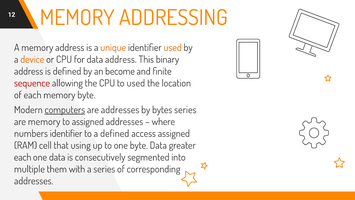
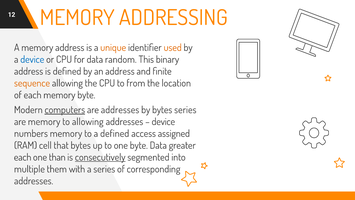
device at (32, 59) colour: orange -> blue
data address: address -> random
an become: become -> address
sequence colour: red -> orange
to used: used -> from
to assigned: assigned -> allowing
where at (163, 122): where -> device
numbers identifier: identifier -> memory
that using: using -> bytes
one data: data -> than
consecutively underline: none -> present
